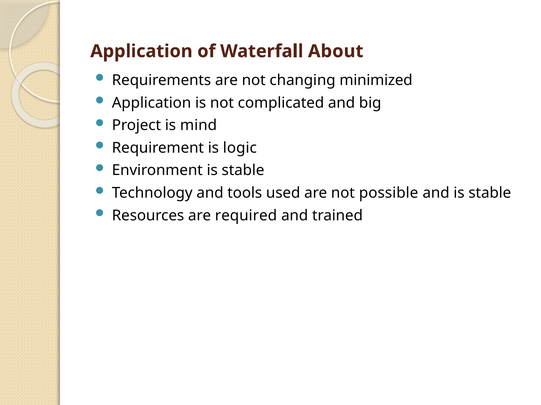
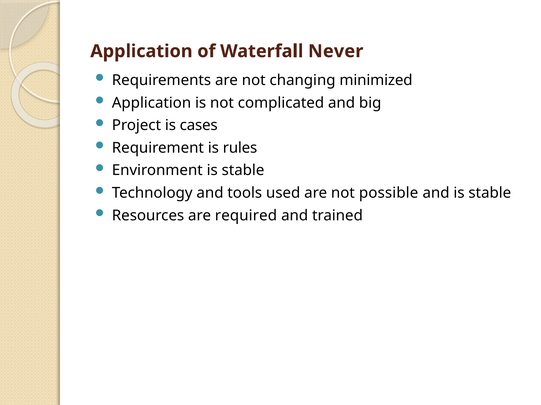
About: About -> Never
mind: mind -> cases
logic: logic -> rules
